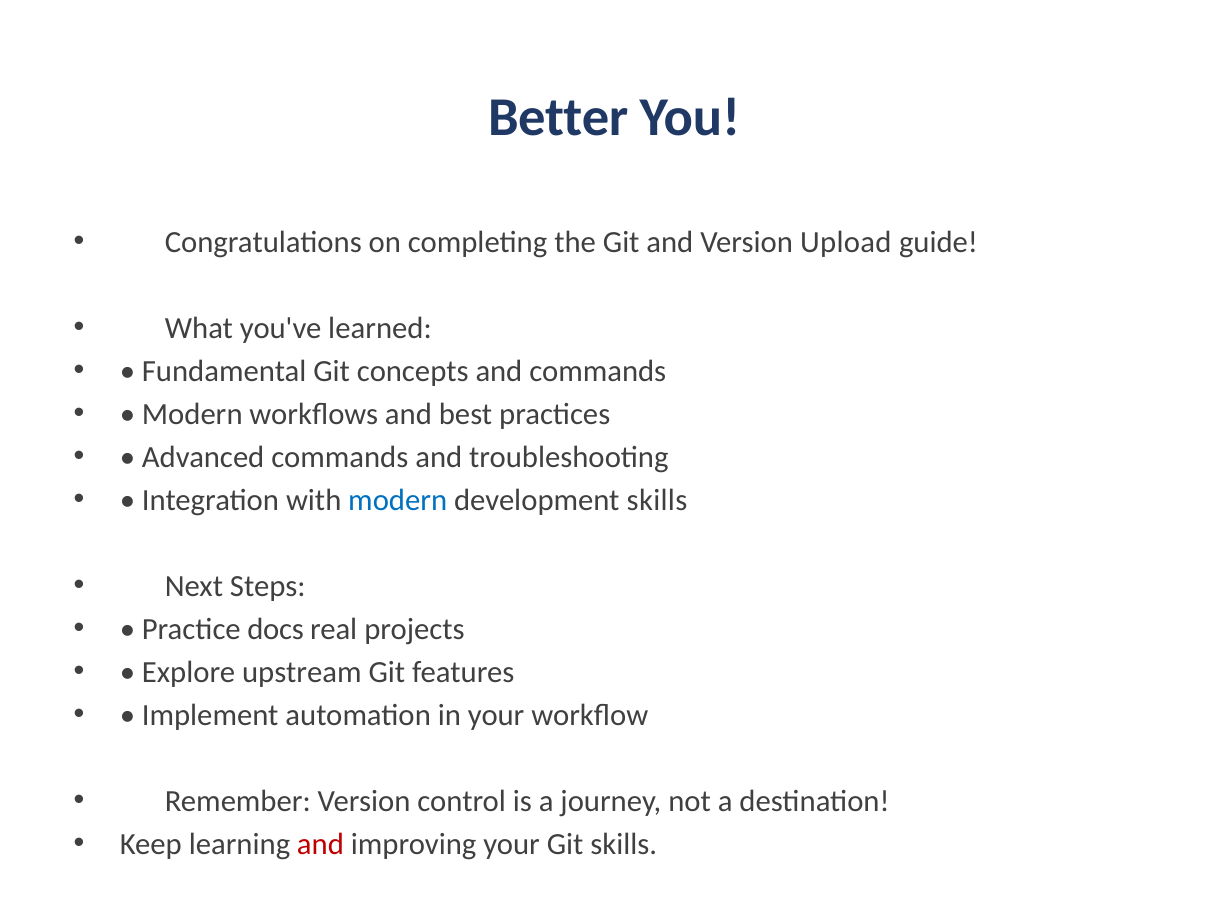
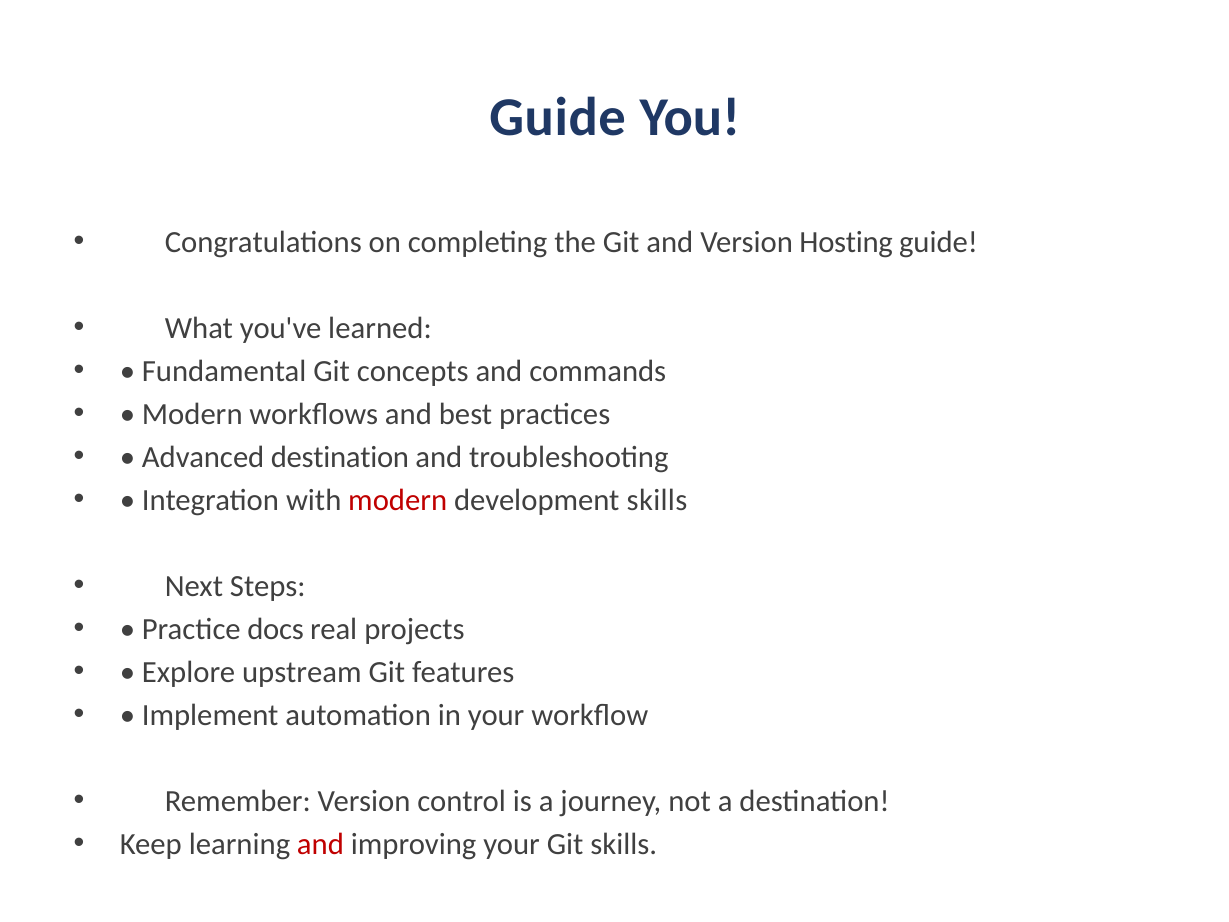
Better at (558, 118): Better -> Guide
Upload: Upload -> Hosting
Advanced commands: commands -> destination
modern at (398, 500) colour: blue -> red
